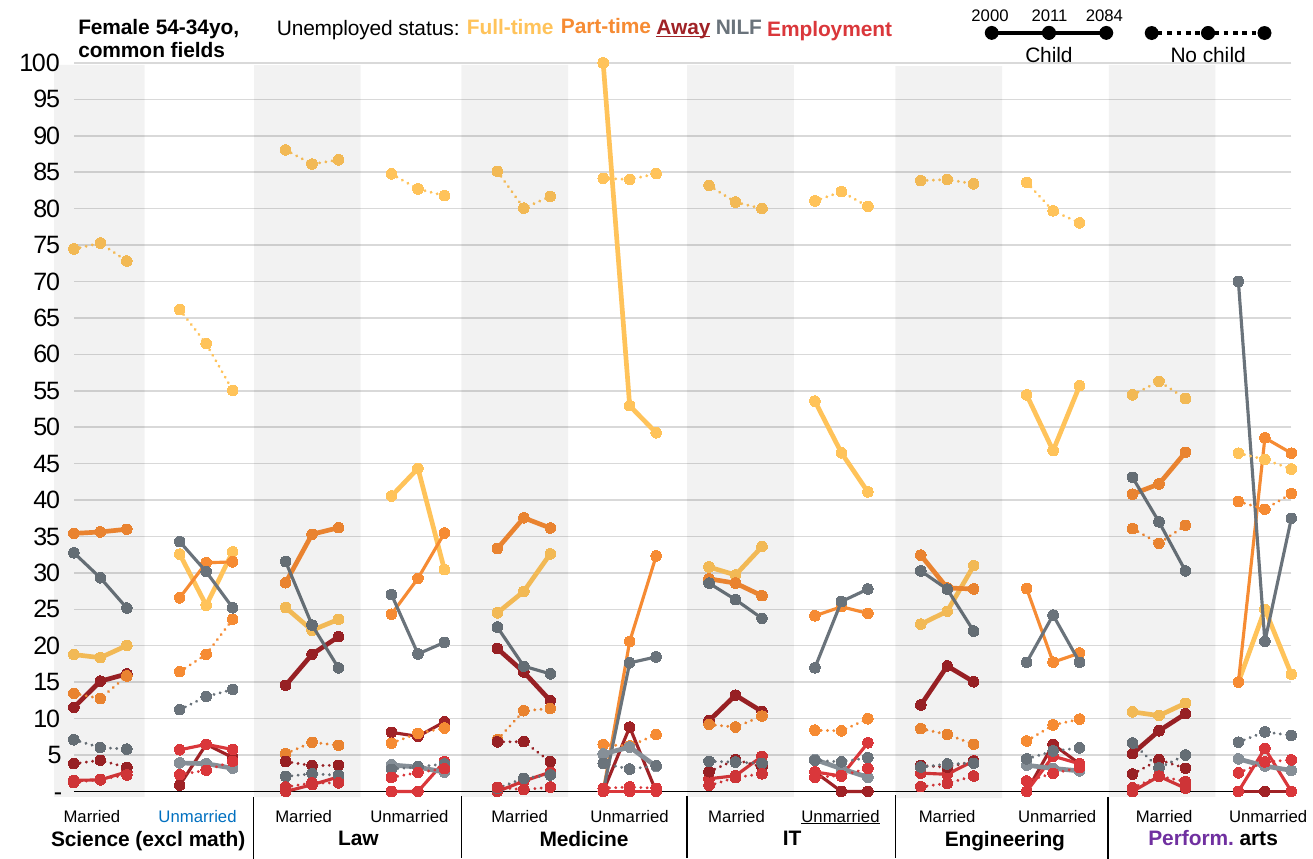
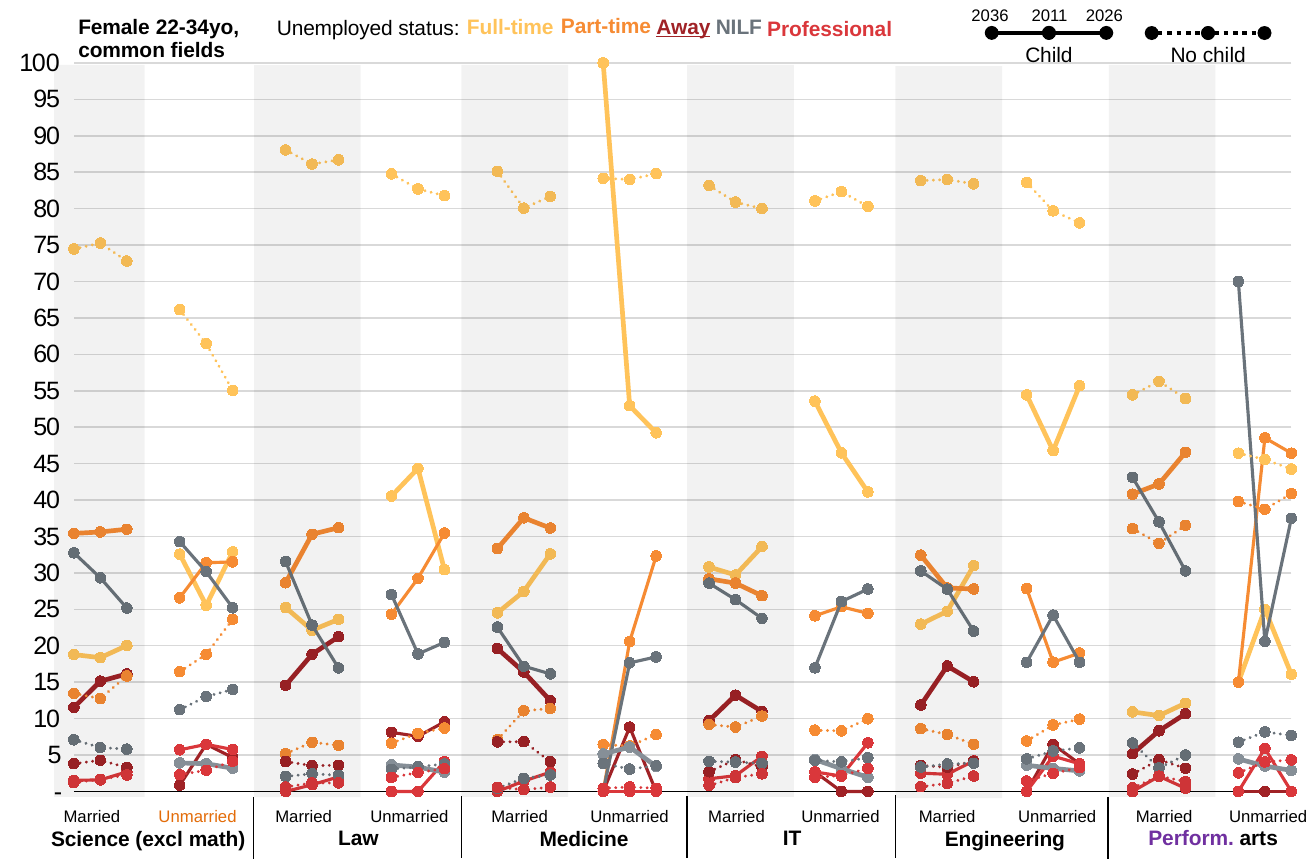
2000: 2000 -> 2036
2084: 2084 -> 2026
54-34yo: 54-34yo -> 22-34yo
Employment: Employment -> Professional
Unmarried at (198, 817) colour: blue -> orange
Unmarried at (840, 817) underline: present -> none
